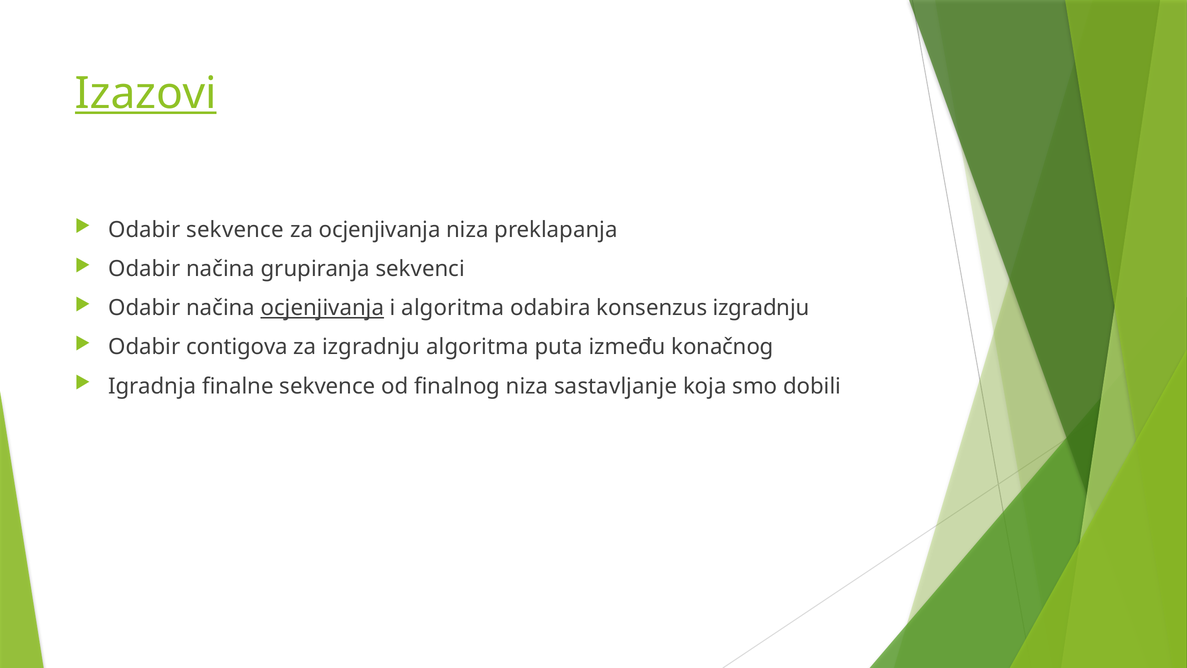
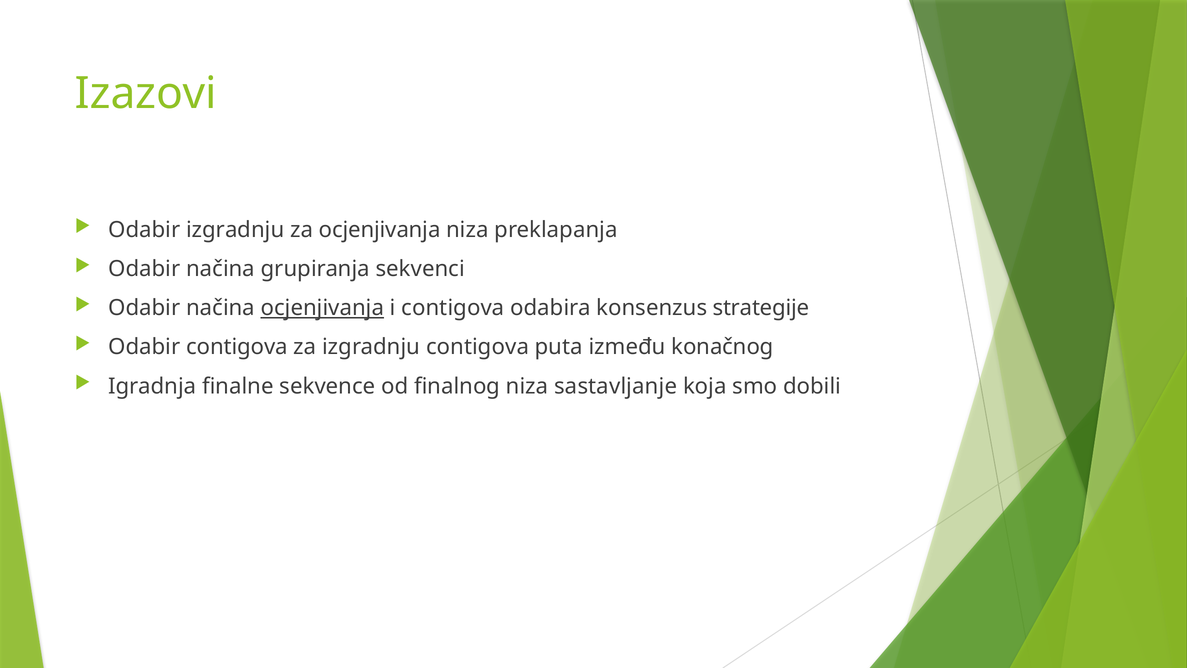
Izazovi underline: present -> none
Odabir sekvence: sekvence -> izgradnju
i algoritma: algoritma -> contigova
konsenzus izgradnju: izgradnju -> strategije
izgradnju algoritma: algoritma -> contigova
